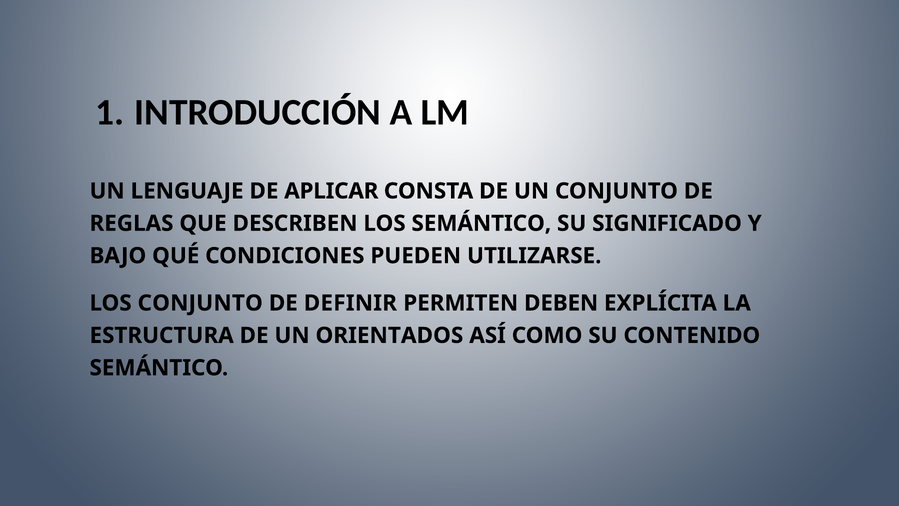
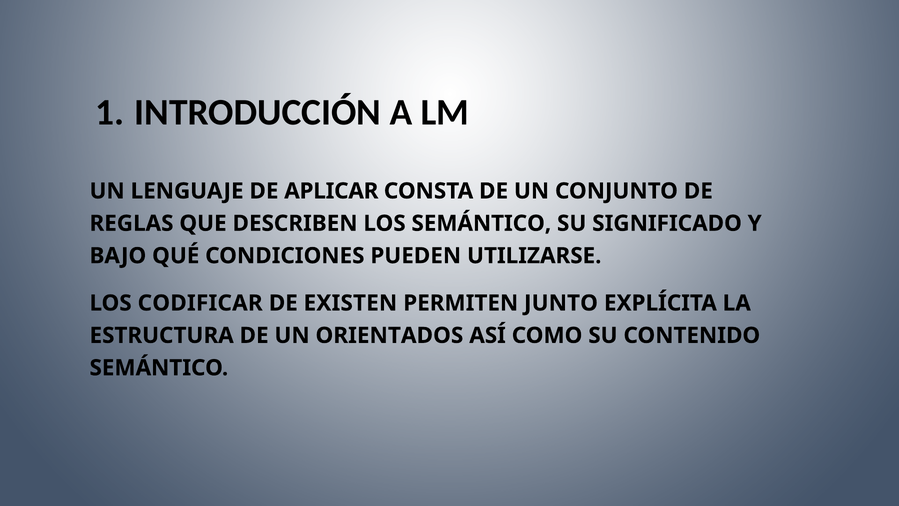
LOS CONJUNTO: CONJUNTO -> CODIFICAR
DEFINIR: DEFINIR -> EXISTEN
DEBEN: DEBEN -> JUNTO
